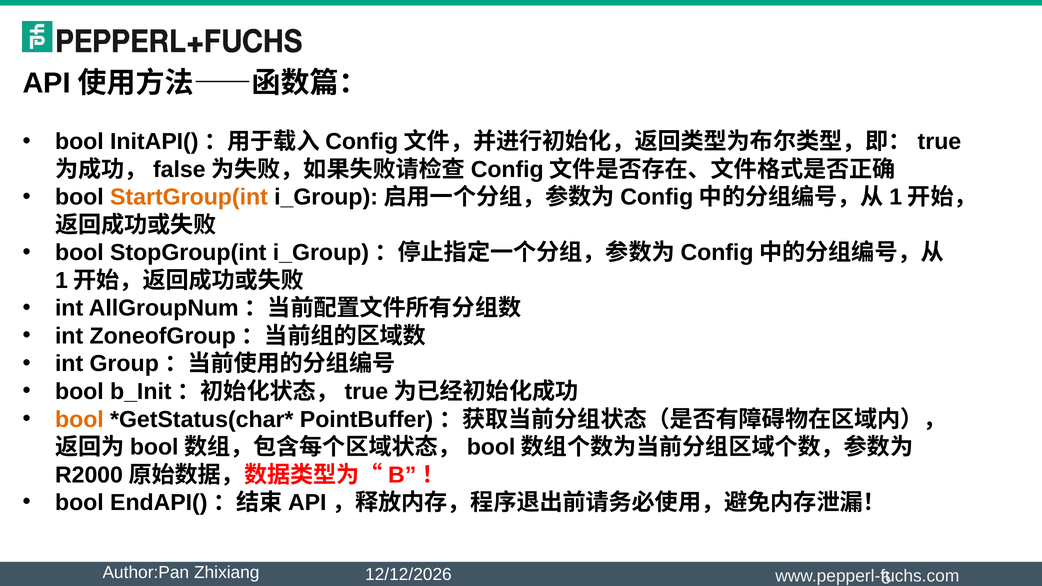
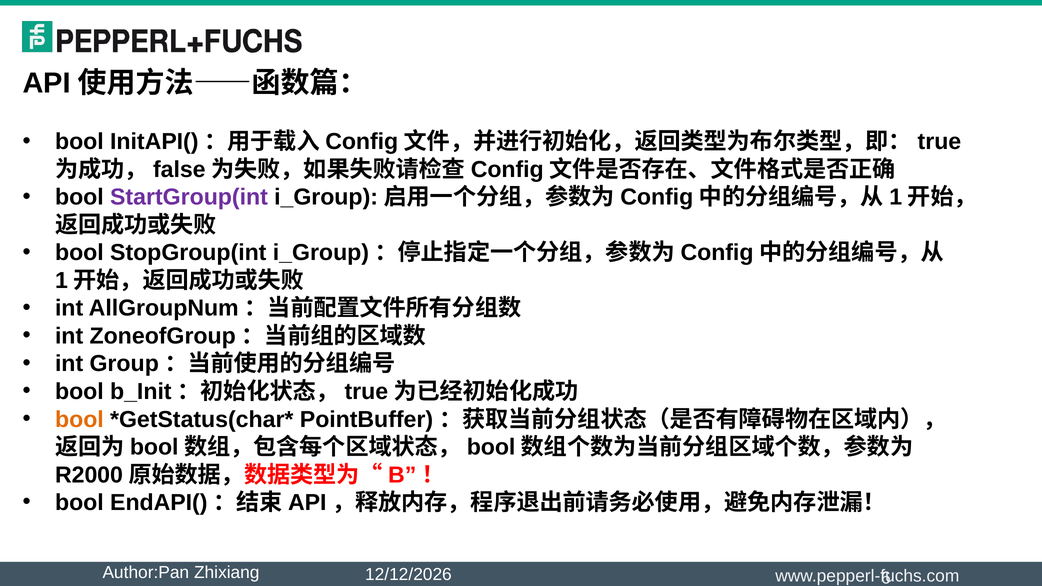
StartGroup(int colour: orange -> purple
